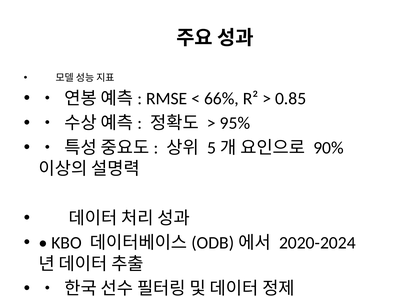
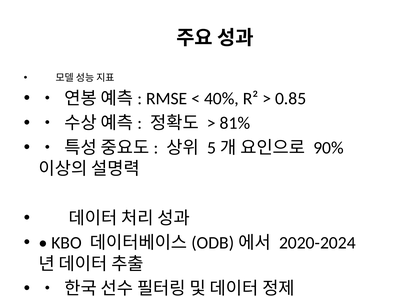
66%: 66% -> 40%
95%: 95% -> 81%
